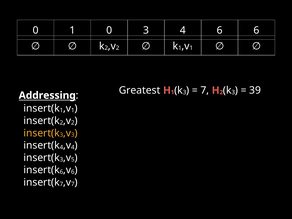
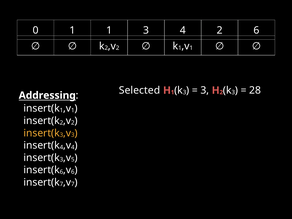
1 0: 0 -> 1
4 6: 6 -> 2
Greatest: Greatest -> Selected
7 at (205, 90): 7 -> 3
39: 39 -> 28
